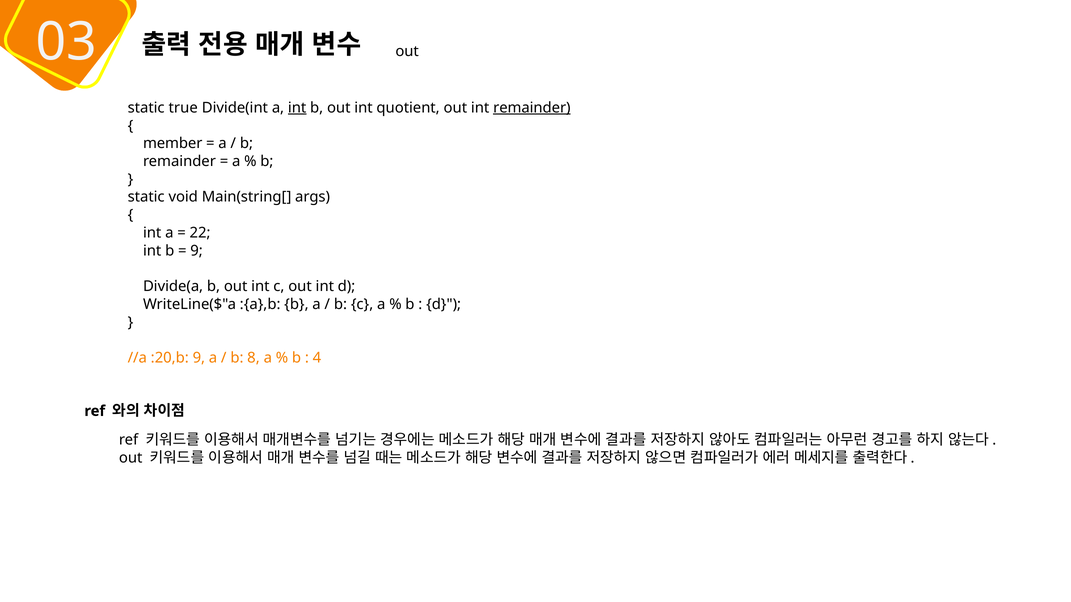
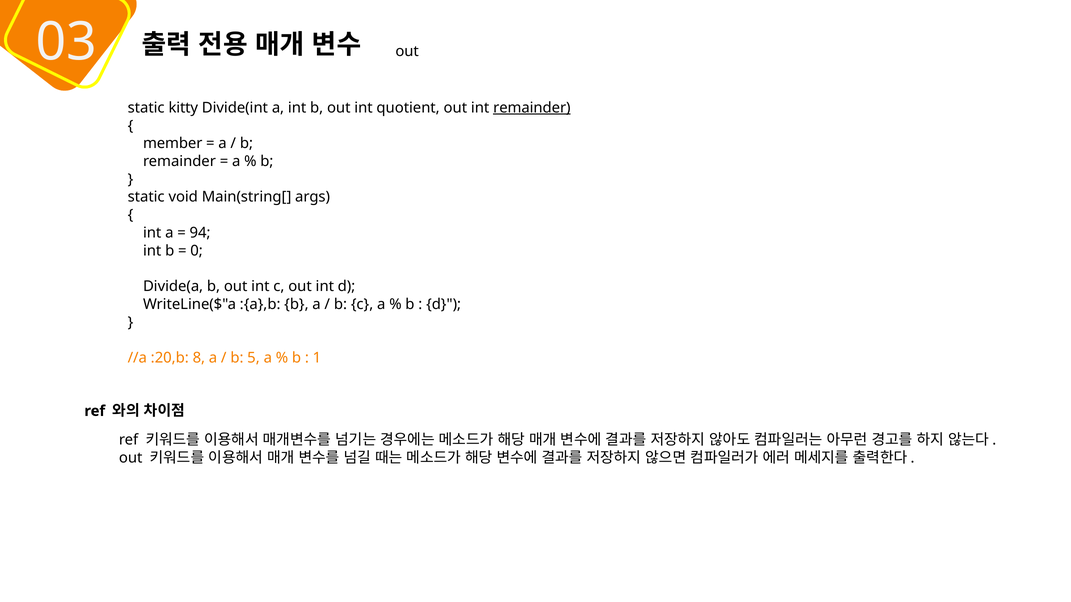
true: true -> kitty
int at (297, 108) underline: present -> none
22: 22 -> 94
9 at (197, 251): 9 -> 0
:20,b 9: 9 -> 8
8: 8 -> 5
4: 4 -> 1
